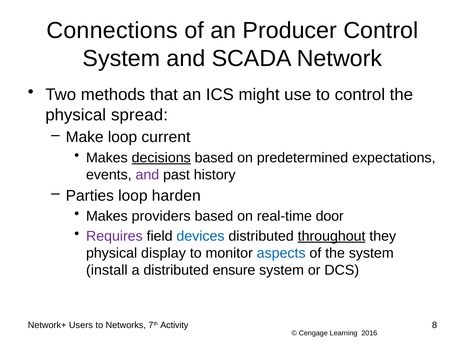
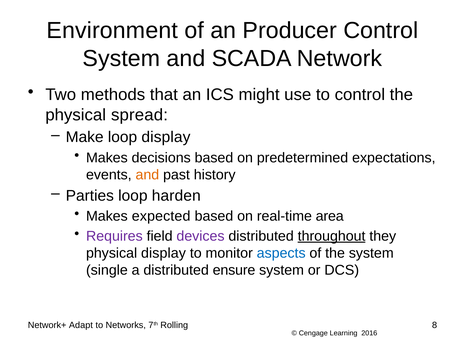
Connections: Connections -> Environment
loop current: current -> display
decisions underline: present -> none
and at (147, 175) colour: purple -> orange
providers: providers -> expected
door: door -> area
devices colour: blue -> purple
install: install -> single
Users: Users -> Adapt
Activity: Activity -> Rolling
